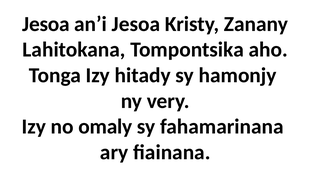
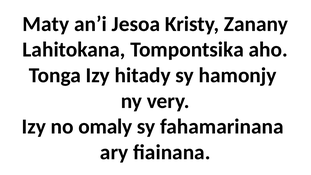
Jesoa at (46, 24): Jesoa -> Maty
